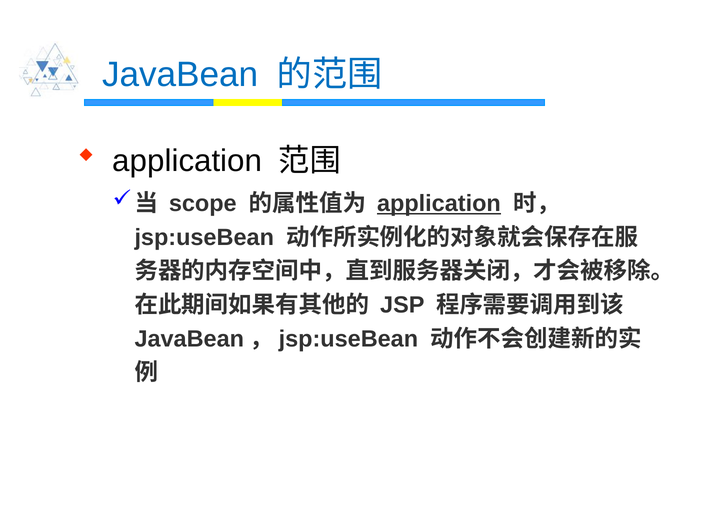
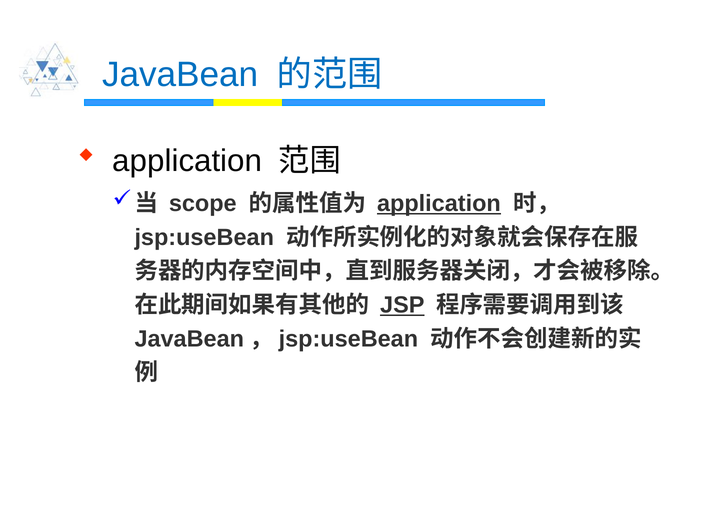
JSP underline: none -> present
